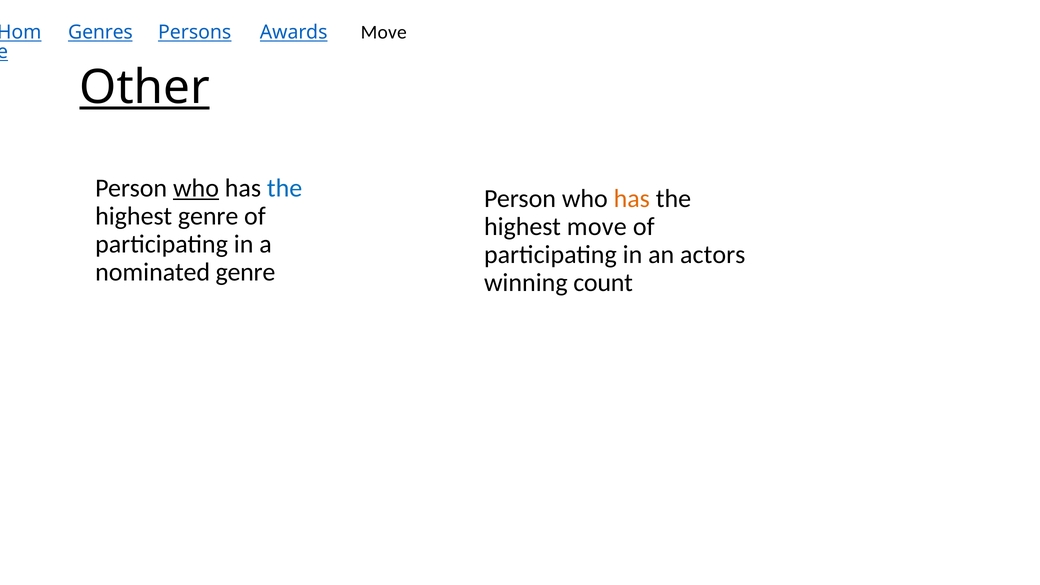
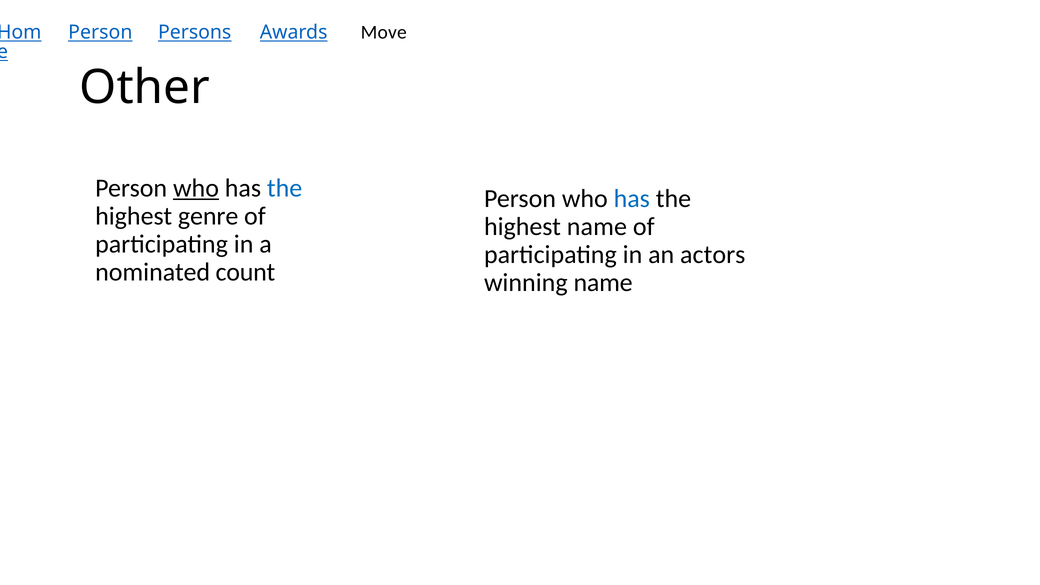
Genres at (100, 32): Genres -> Person
Other underline: present -> none
has at (632, 199) colour: orange -> blue
highest move: move -> name
nominated genre: genre -> count
winning count: count -> name
